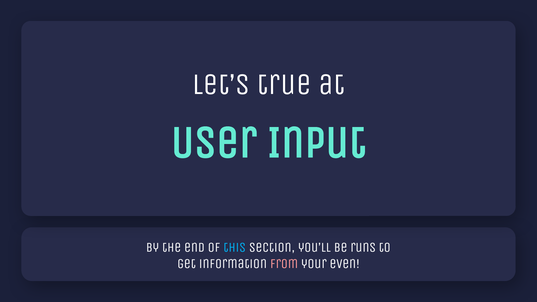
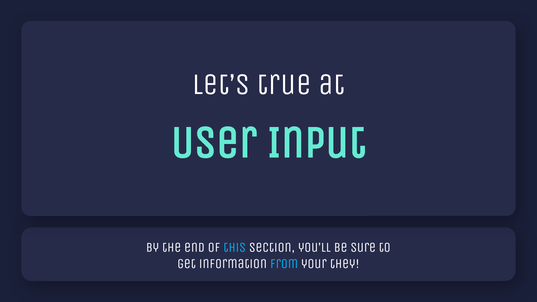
runs: runs -> sure
from colour: pink -> light blue
even: even -> they
